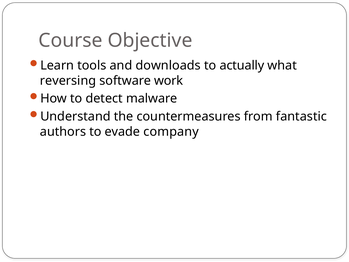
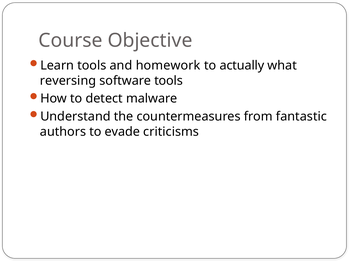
downloads: downloads -> homework
software work: work -> tools
company: company -> criticisms
